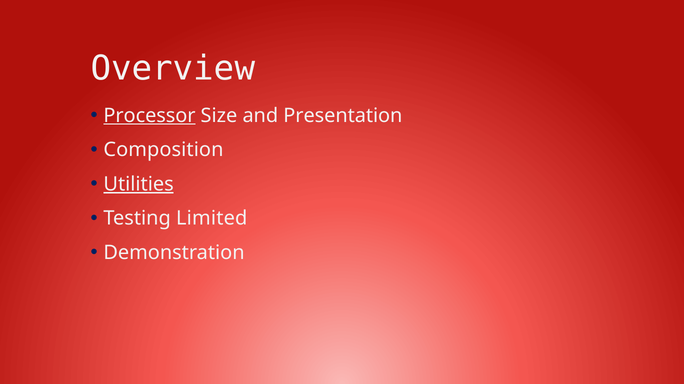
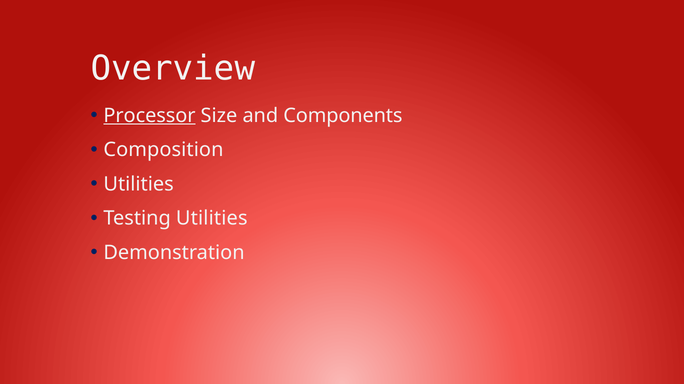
Presentation: Presentation -> Components
Utilities at (139, 184) underline: present -> none
Testing Limited: Limited -> Utilities
